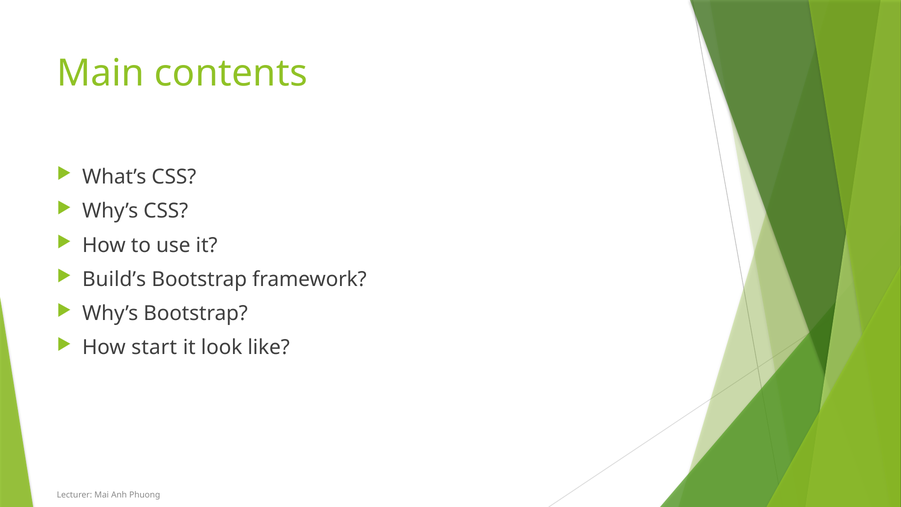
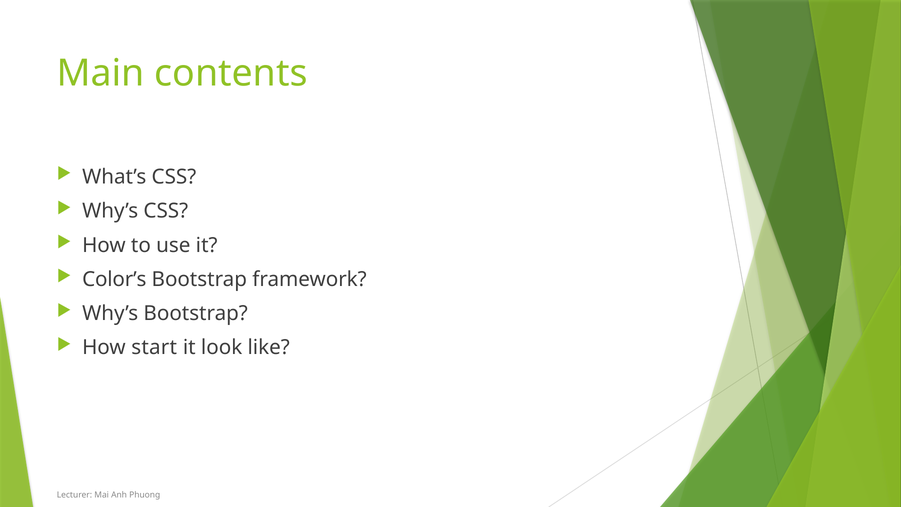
Build’s: Build’s -> Color’s
